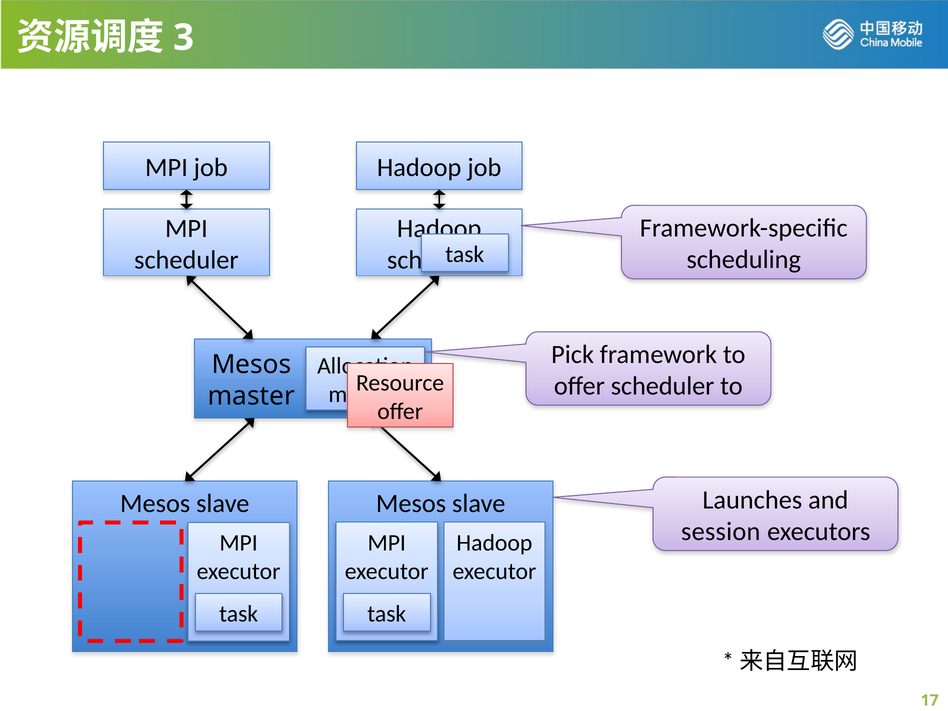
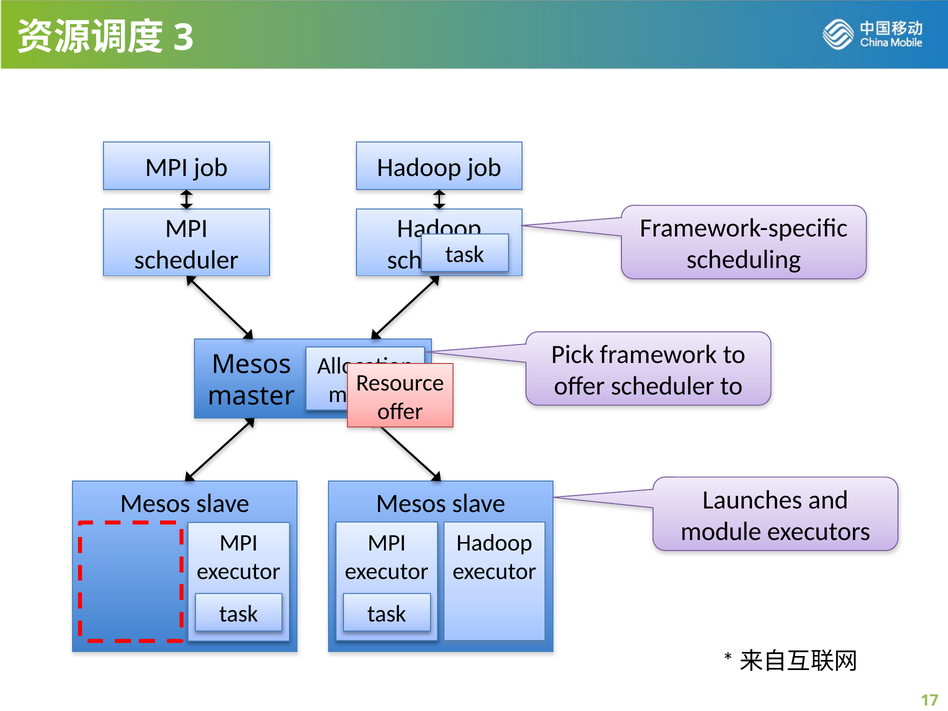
session at (721, 531): session -> module
